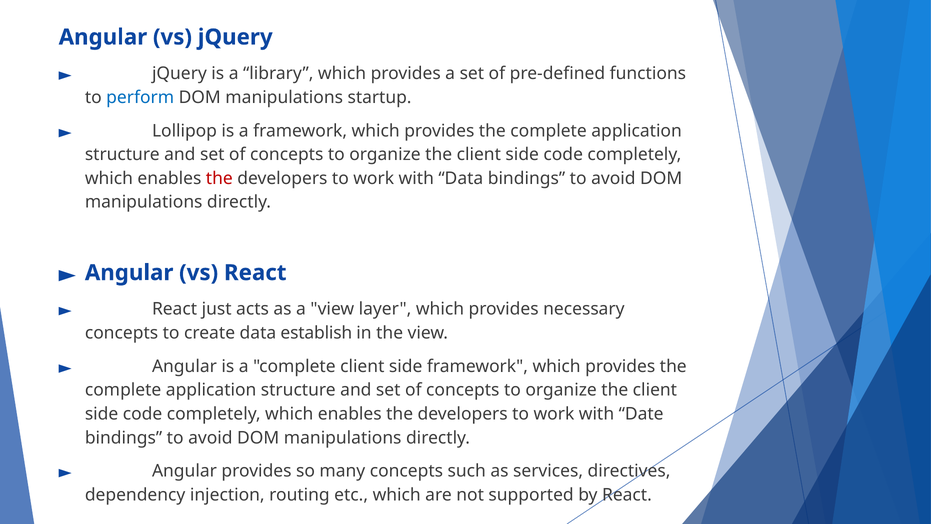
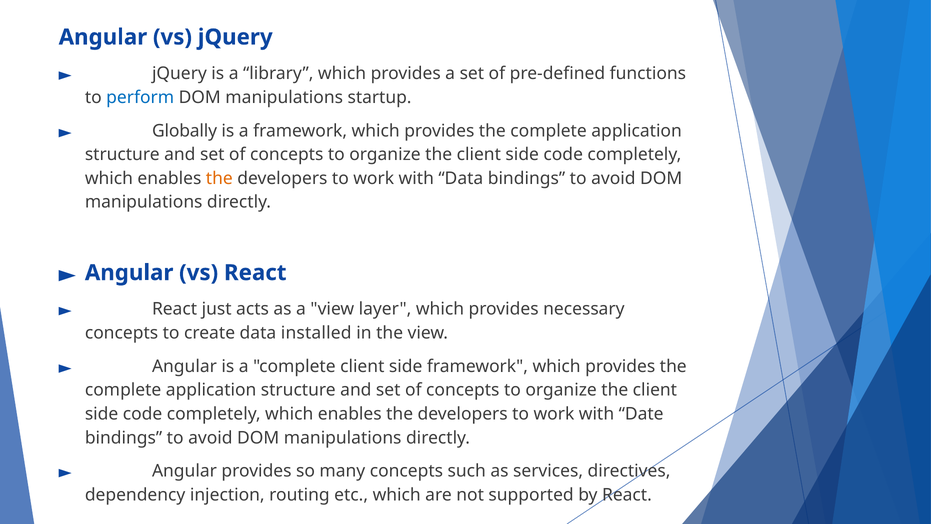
Lollipop: Lollipop -> Globally
the at (219, 178) colour: red -> orange
establish: establish -> installed
